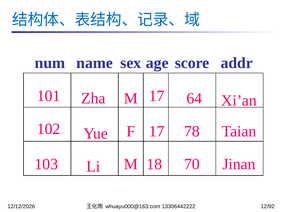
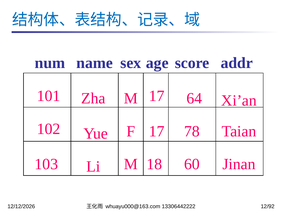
70: 70 -> 60
